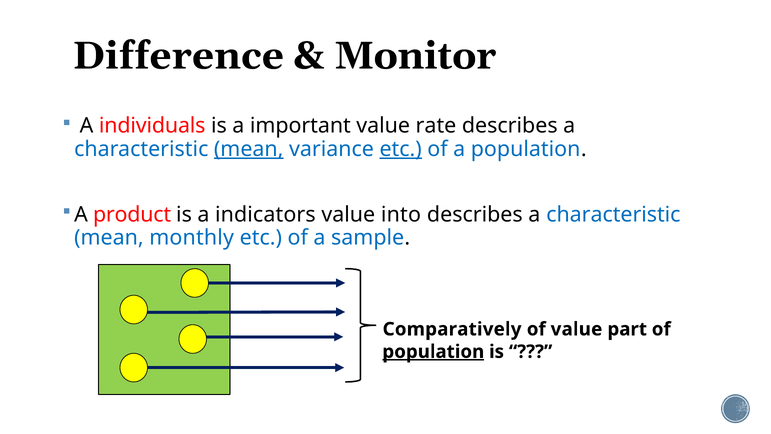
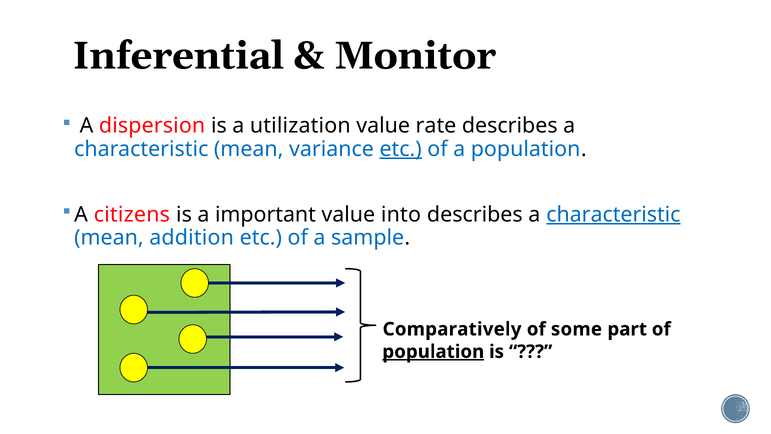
Difference: Difference -> Inferential
individuals: individuals -> dispersion
important: important -> utilization
mean at (249, 149) underline: present -> none
product: product -> citizens
indicators: indicators -> important
characteristic at (613, 214) underline: none -> present
monthly: monthly -> addition
of value: value -> some
